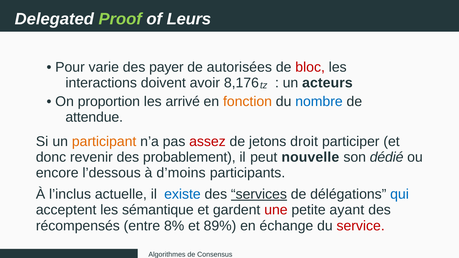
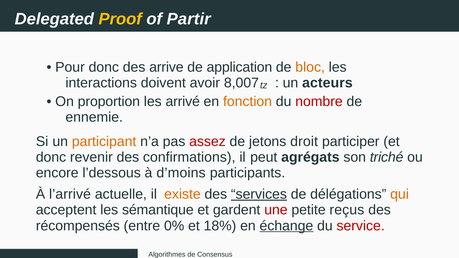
Proof colour: light green -> yellow
Leurs: Leurs -> Partir
Pour varie: varie -> donc
payer: payer -> arrive
autorisées: autorisées -> application
bloc colour: red -> orange
8,176: 8,176 -> 8,007
nombre colour: blue -> red
attendue: attendue -> ennemie
probablement: probablement -> confirmations
nouvelle: nouvelle -> agrégats
dédié: dédié -> triché
l’inclus: l’inclus -> l’arrivé
existe colour: blue -> orange
qui colour: blue -> orange
ayant: ayant -> reçus
8%: 8% -> 0%
89%: 89% -> 18%
échange underline: none -> present
